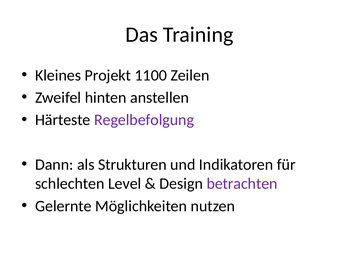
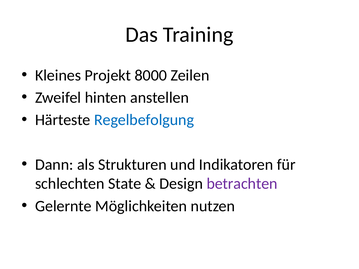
1100: 1100 -> 8000
Regelbefolgung colour: purple -> blue
Level: Level -> State
